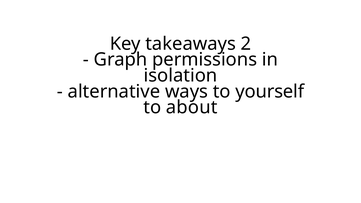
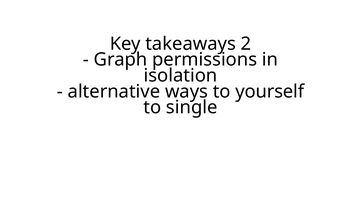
about: about -> single
